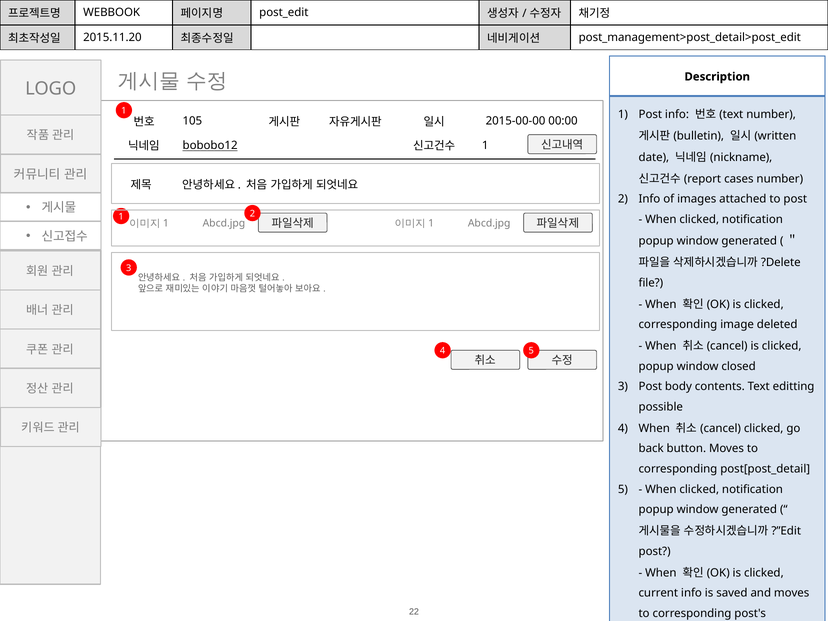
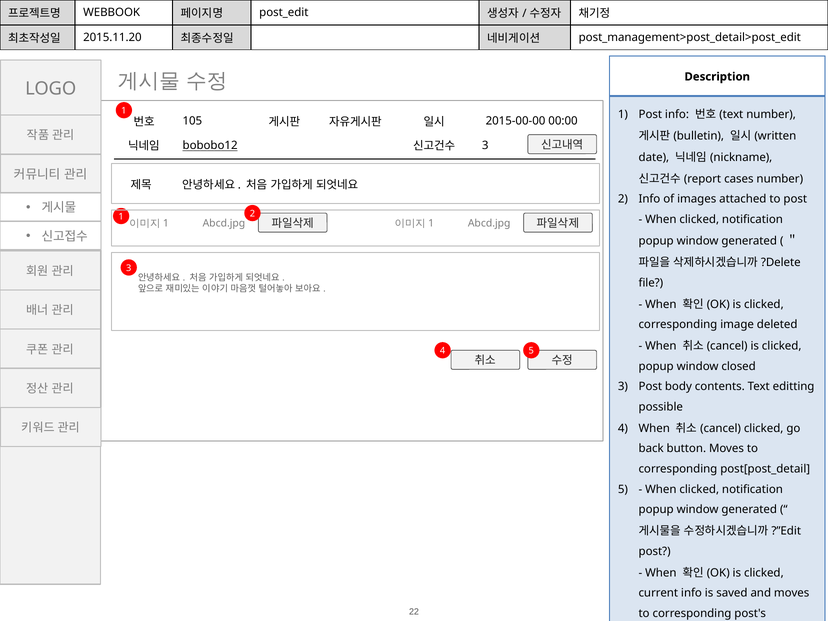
1 at (485, 146): 1 -> 3
